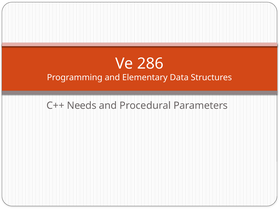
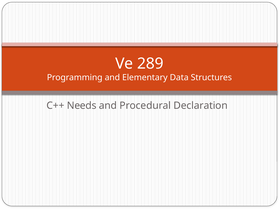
286: 286 -> 289
Parameters: Parameters -> Declaration
